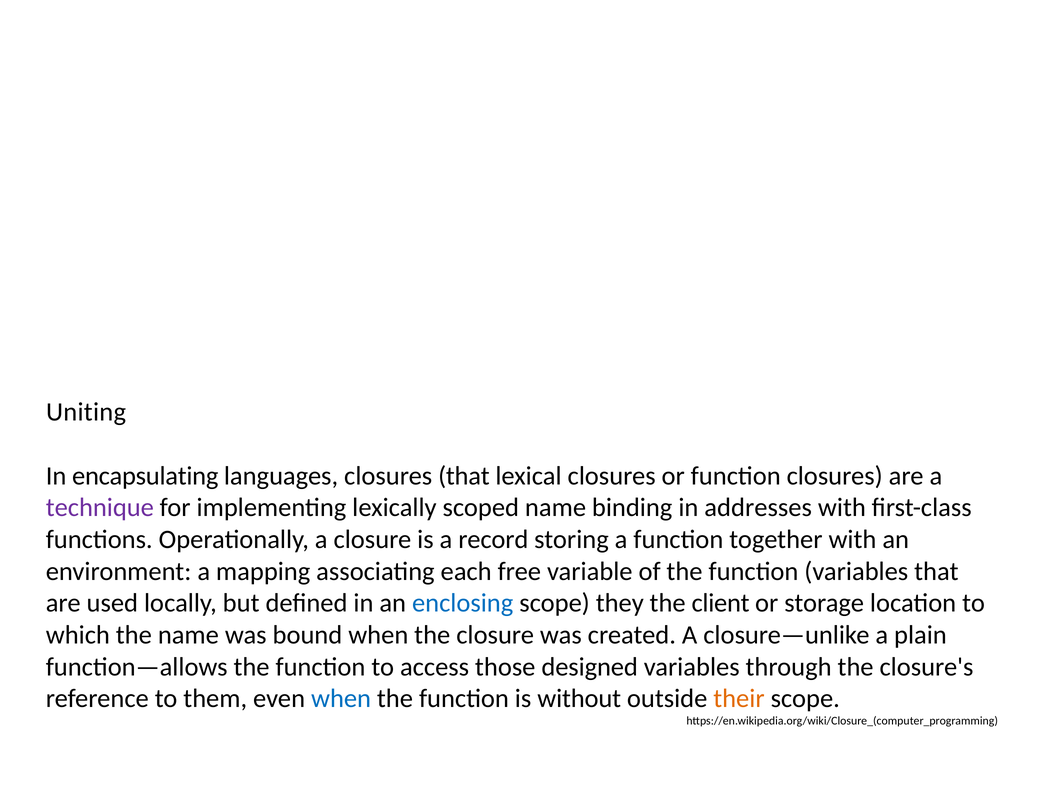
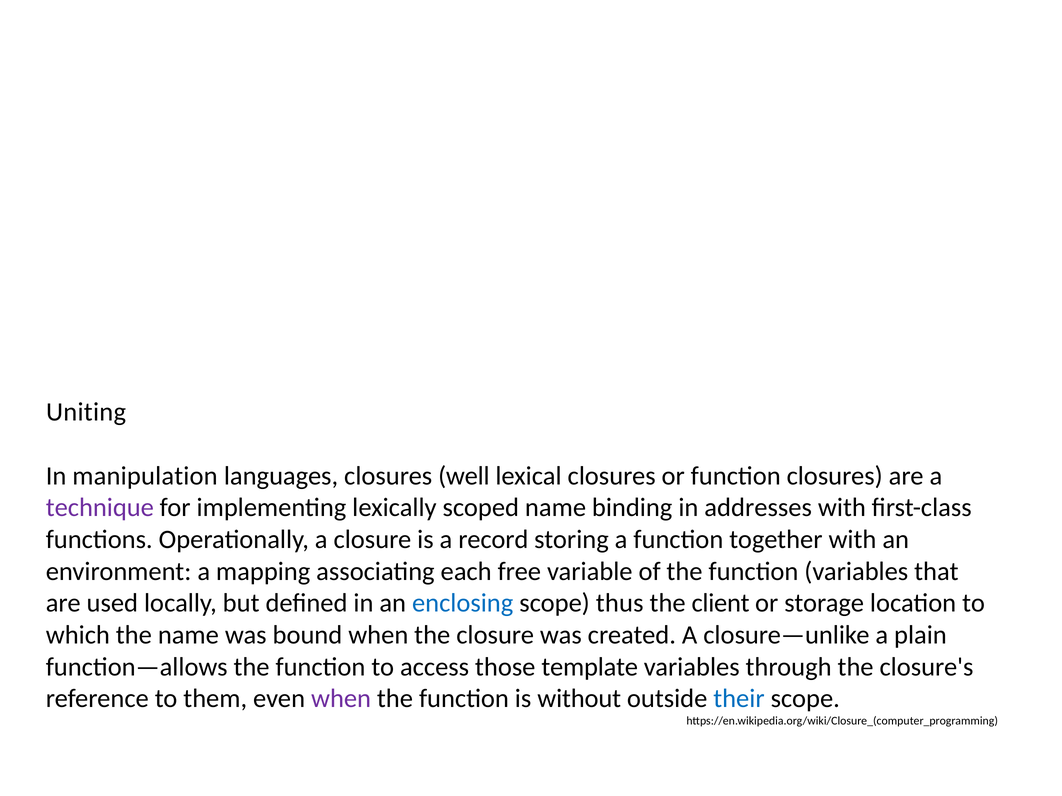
encapsulating: encapsulating -> manipulation
closures that: that -> well
they: they -> thus
designed: designed -> template
when at (341, 699) colour: blue -> purple
their colour: orange -> blue
